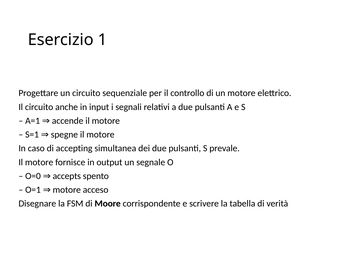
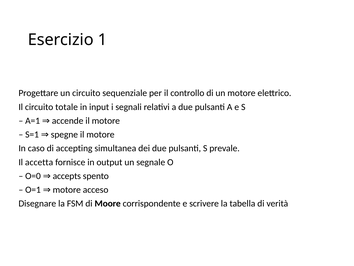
anche: anche -> totale
motore at (39, 162): motore -> accetta
